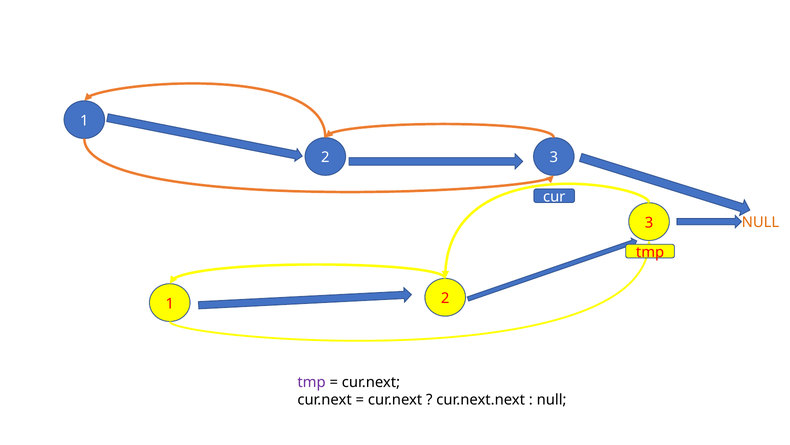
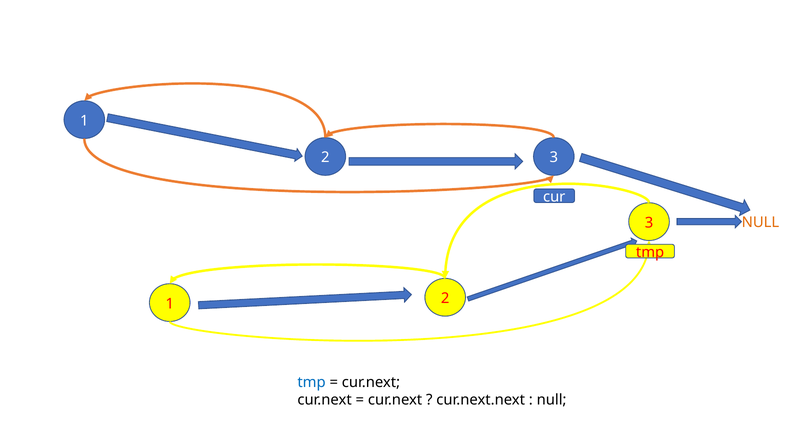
tmp at (312, 382) colour: purple -> blue
